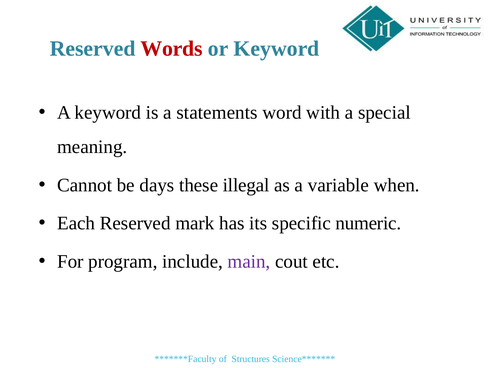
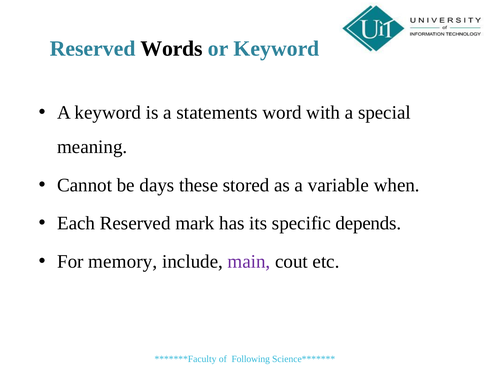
Words colour: red -> black
illegal: illegal -> stored
numeric: numeric -> depends
program: program -> memory
Structures: Structures -> Following
